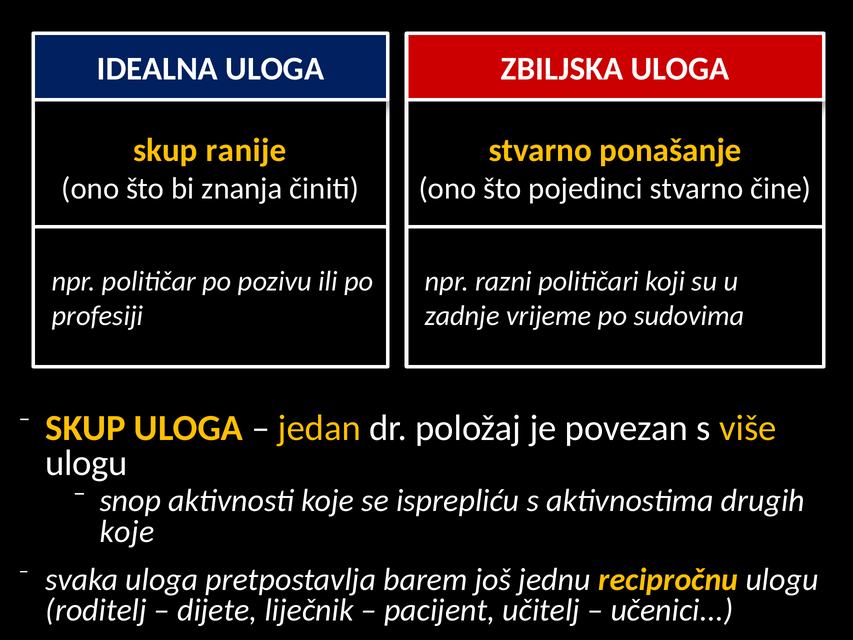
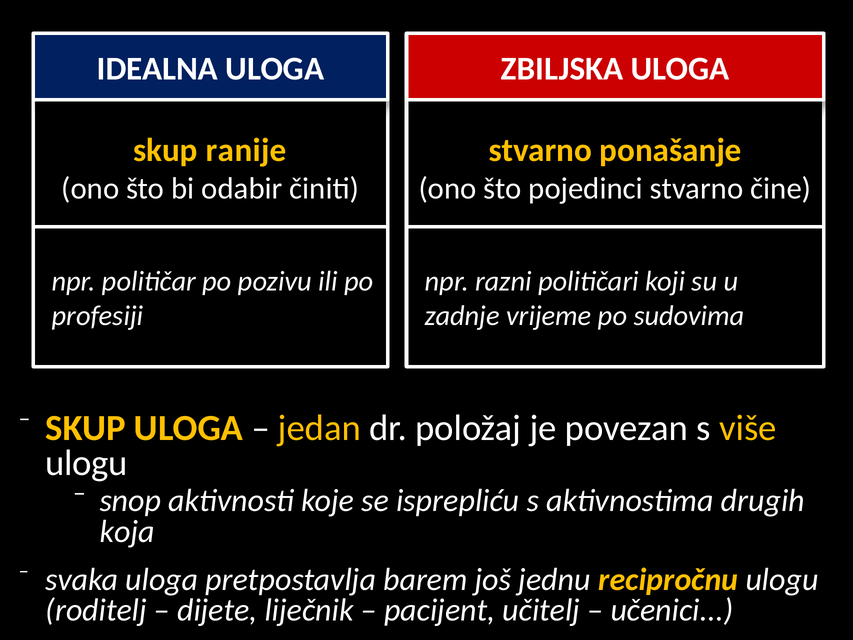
znanja: znanja -> odabir
koje at (127, 531): koje -> koja
